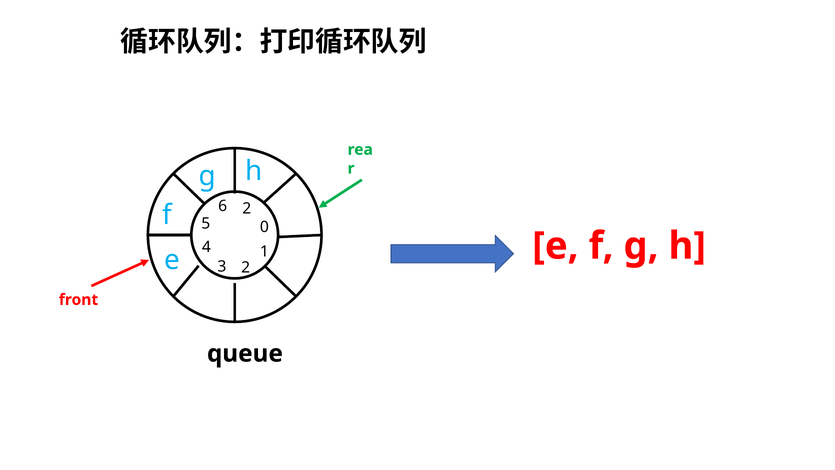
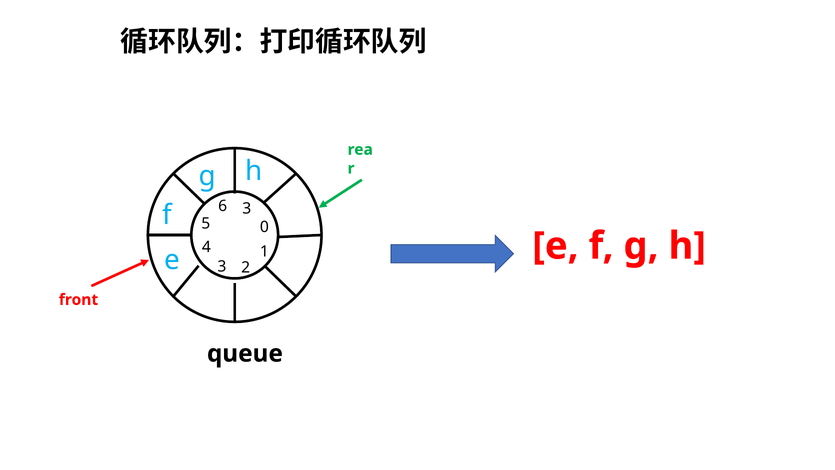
6 2: 2 -> 3
